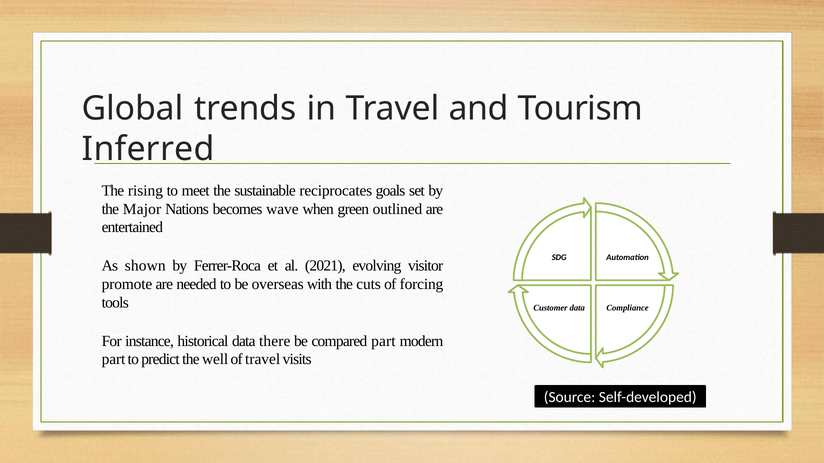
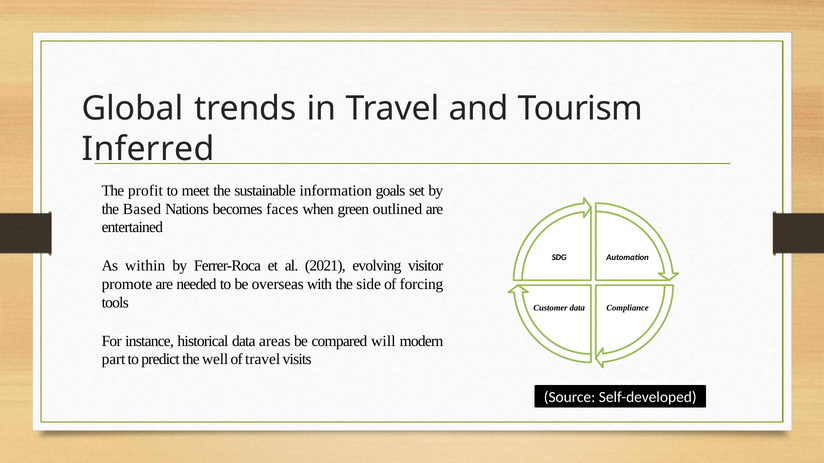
rising: rising -> profit
reciprocates: reciprocates -> information
Major: Major -> Based
wave: wave -> faces
shown: shown -> within
cuts: cuts -> side
there: there -> areas
compared part: part -> will
